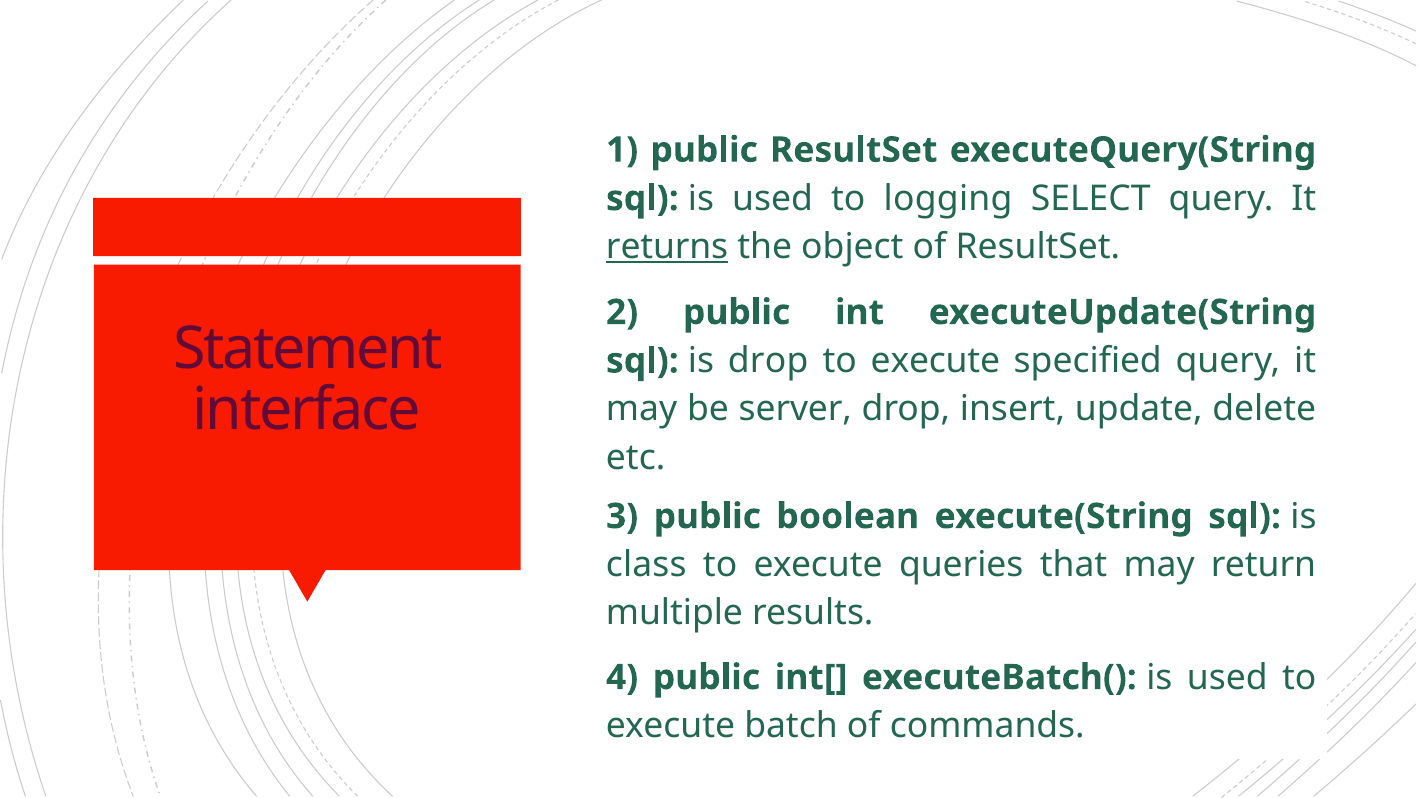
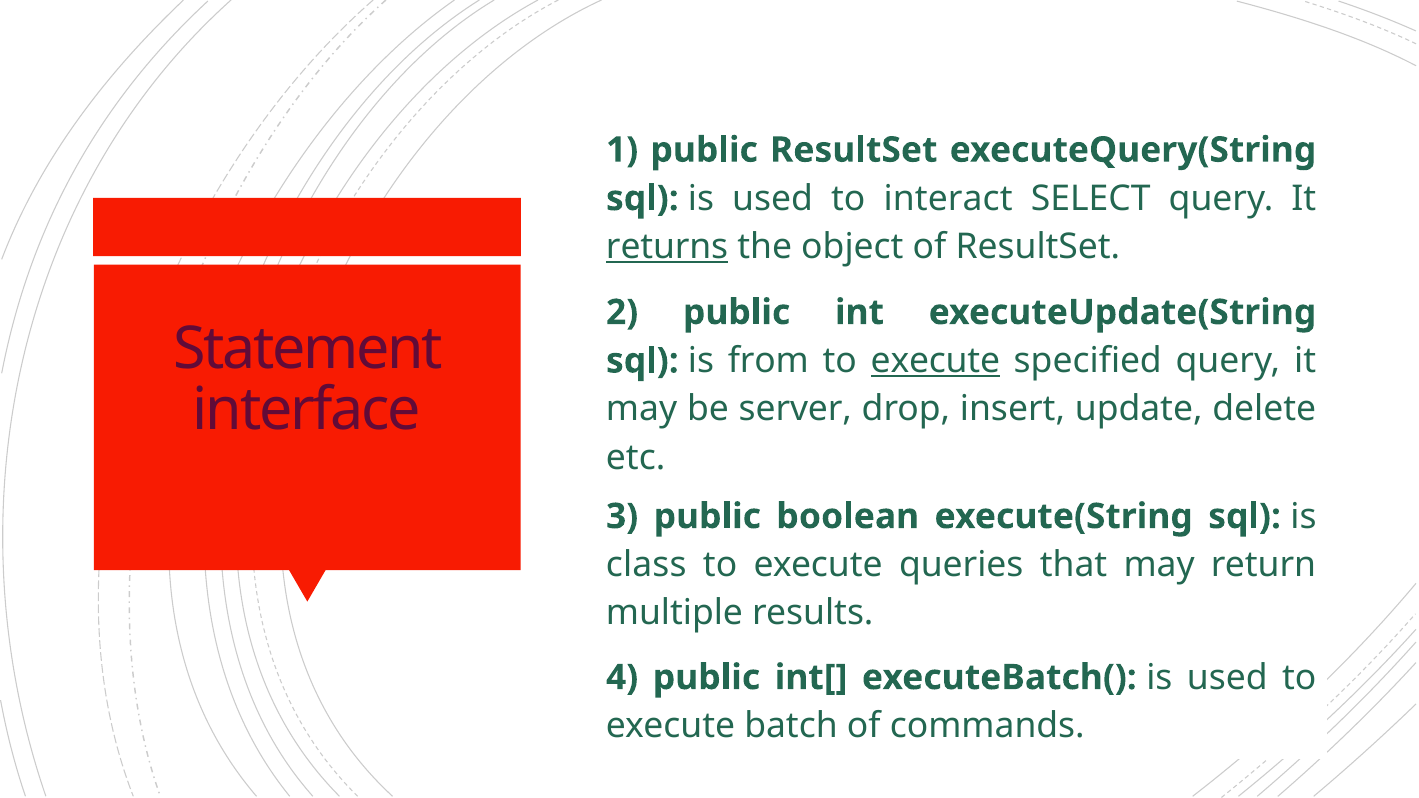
logging: logging -> interact
is drop: drop -> from
execute at (935, 361) underline: none -> present
